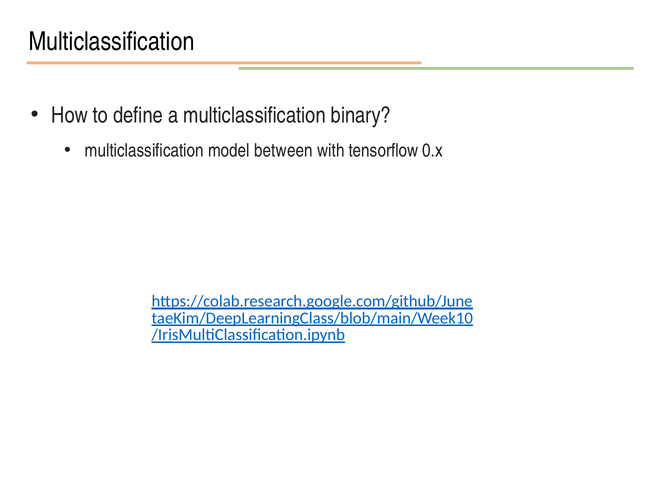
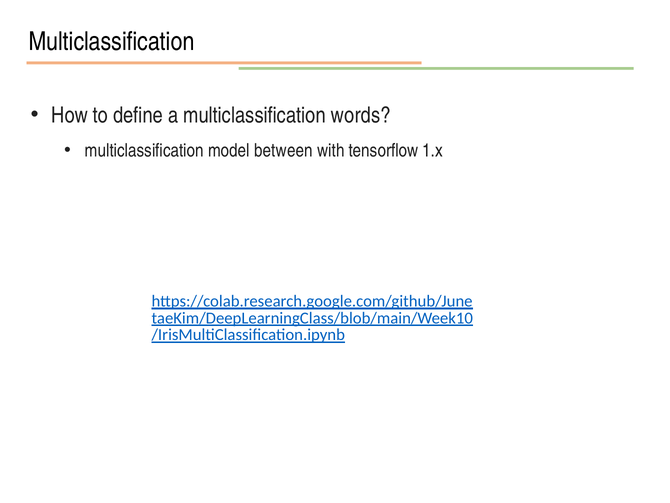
binary: binary -> words
0.x: 0.x -> 1.x
